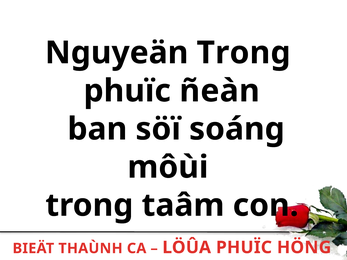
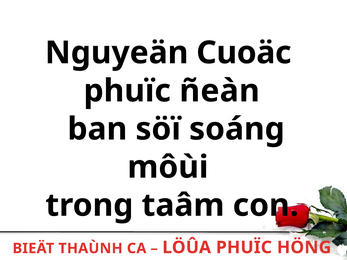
Nguyeän Trong: Trong -> Cuoäc
